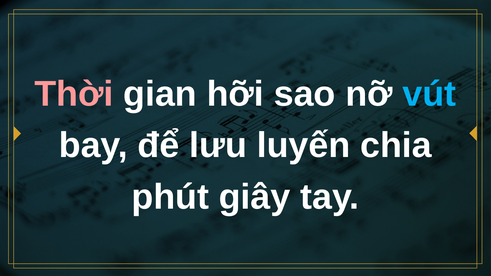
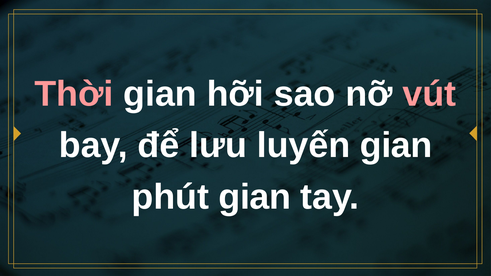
vút colour: light blue -> pink
luyến chia: chia -> gian
phút giây: giây -> gian
